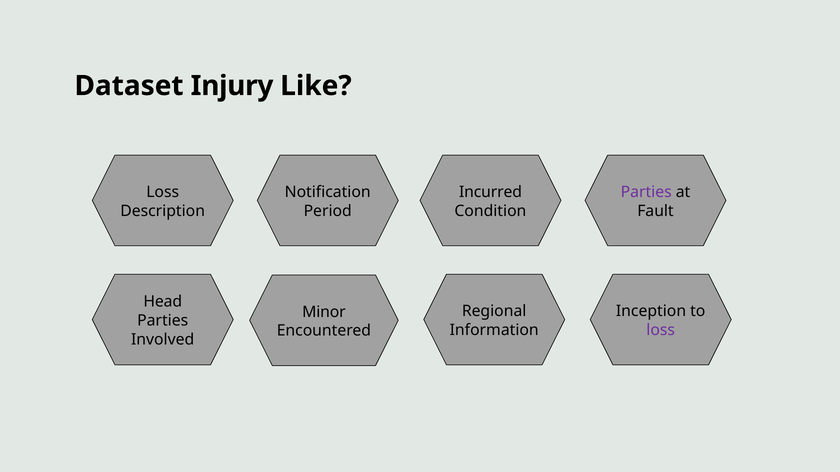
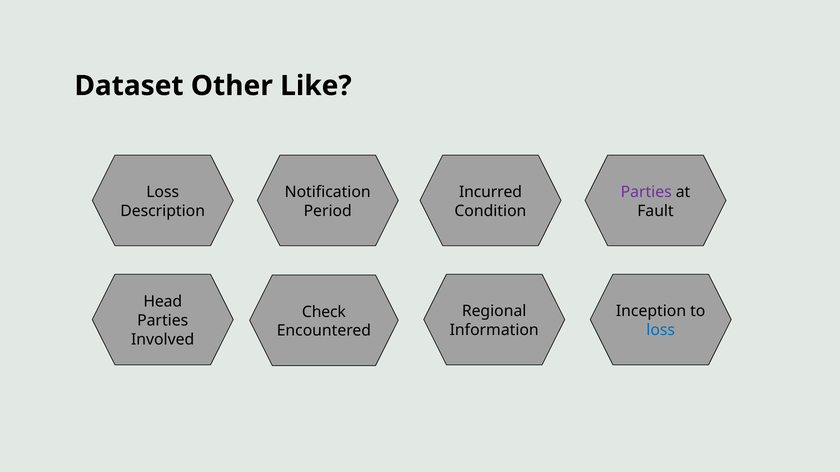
Injury: Injury -> Other
Minor: Minor -> Check
loss at (661, 330) colour: purple -> blue
